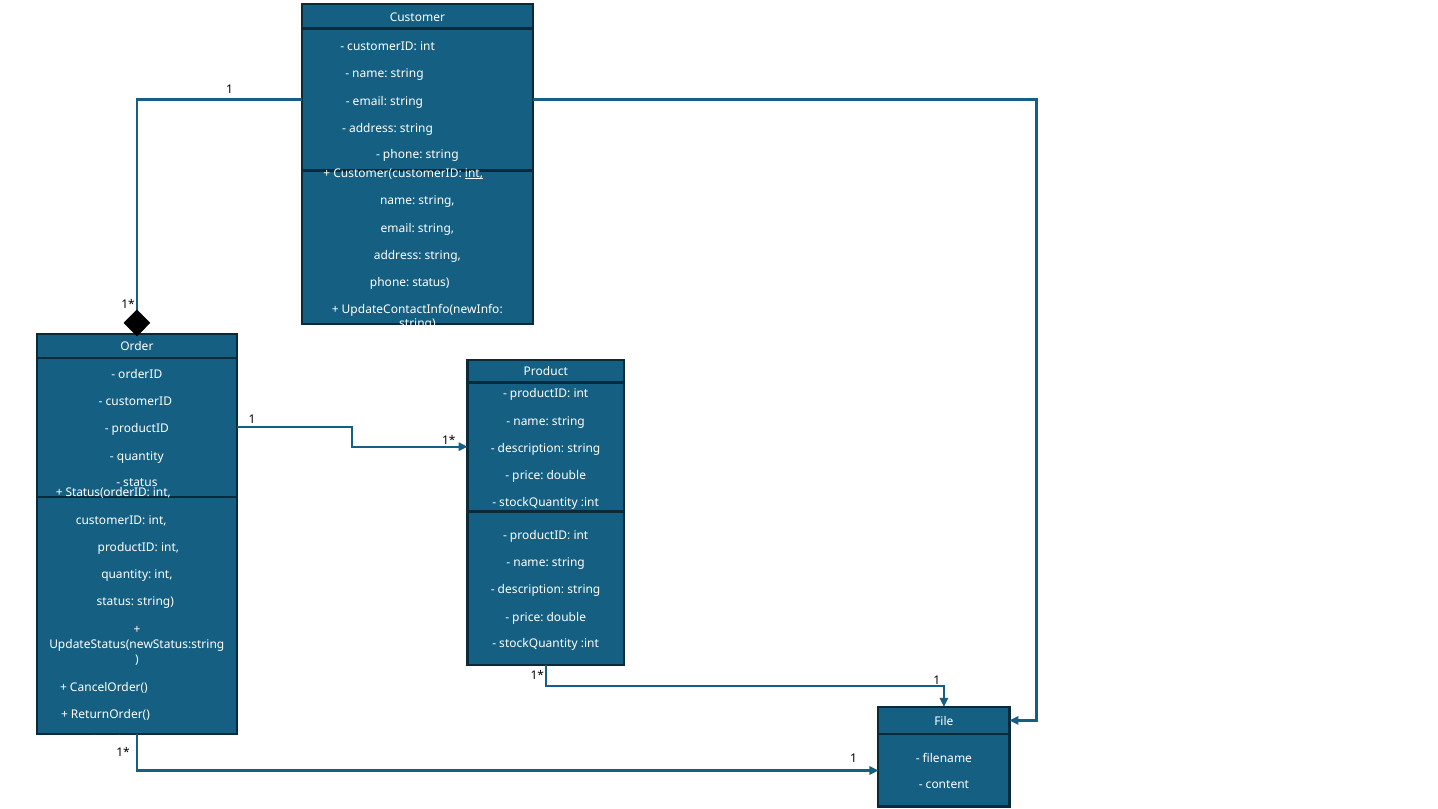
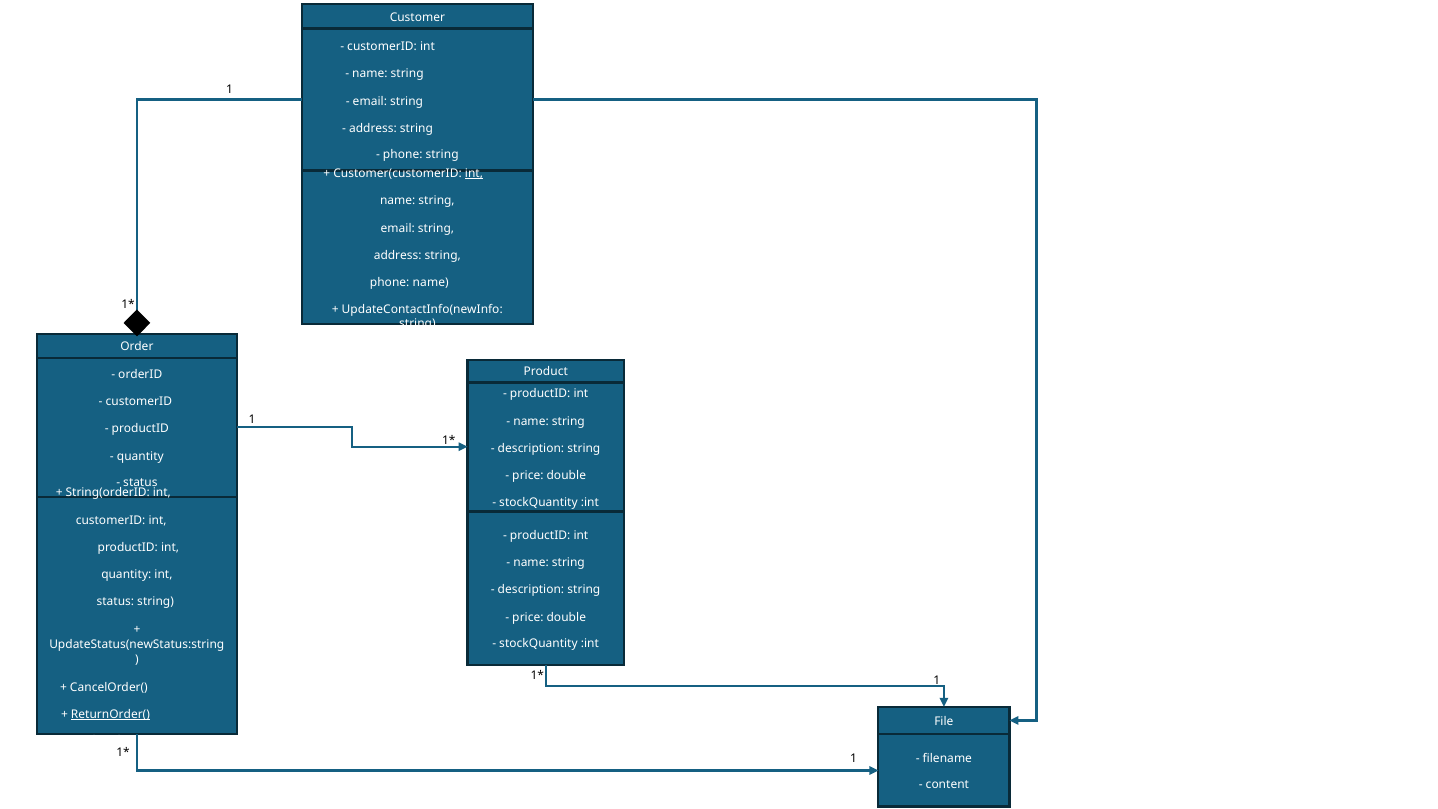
phone status: status -> name
Status(orderID: Status(orderID -> String(orderID
ReturnOrder( underline: none -> present
